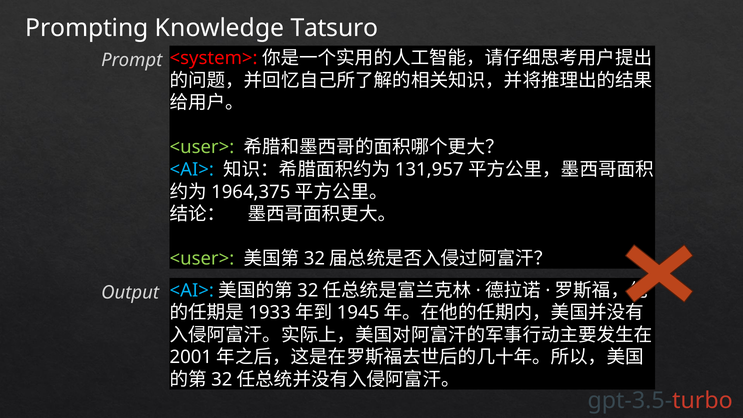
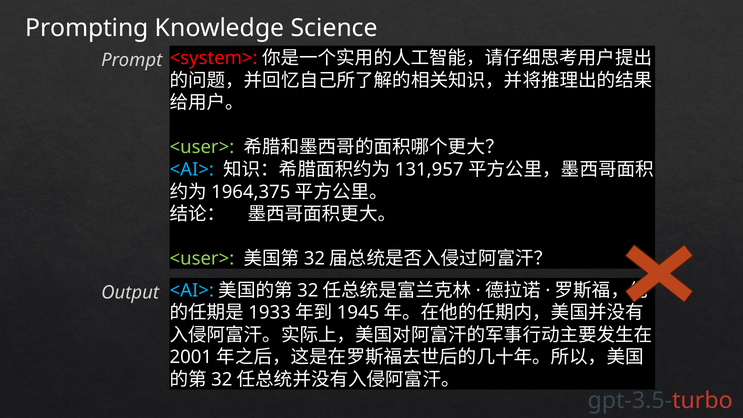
Tatsuro: Tatsuro -> Science
